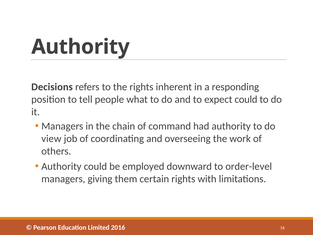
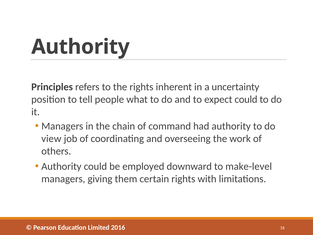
Decisions: Decisions -> Principles
responding: responding -> uncertainty
order-level: order-level -> make-level
